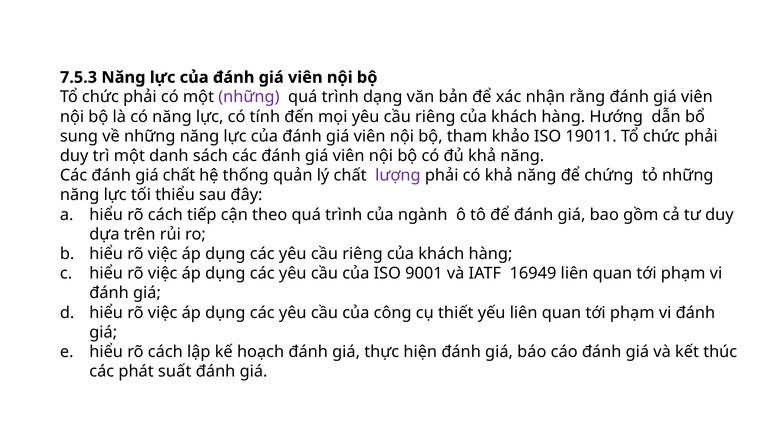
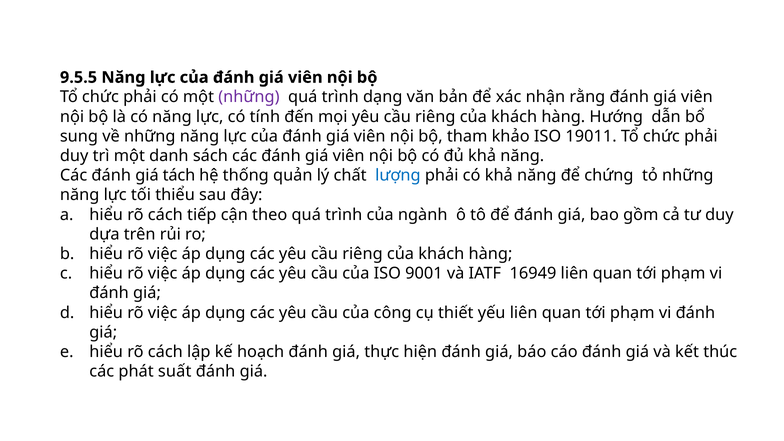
7.5.3: 7.5.3 -> 9.5.5
giá chất: chất -> tách
lượng colour: purple -> blue
